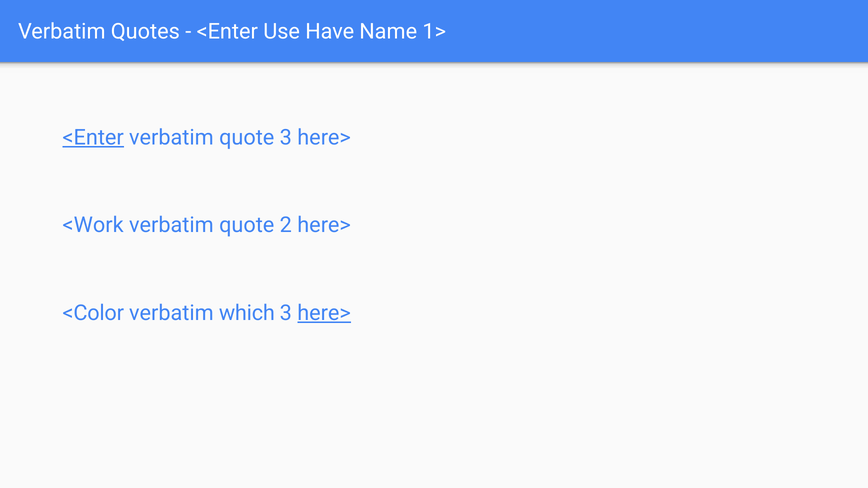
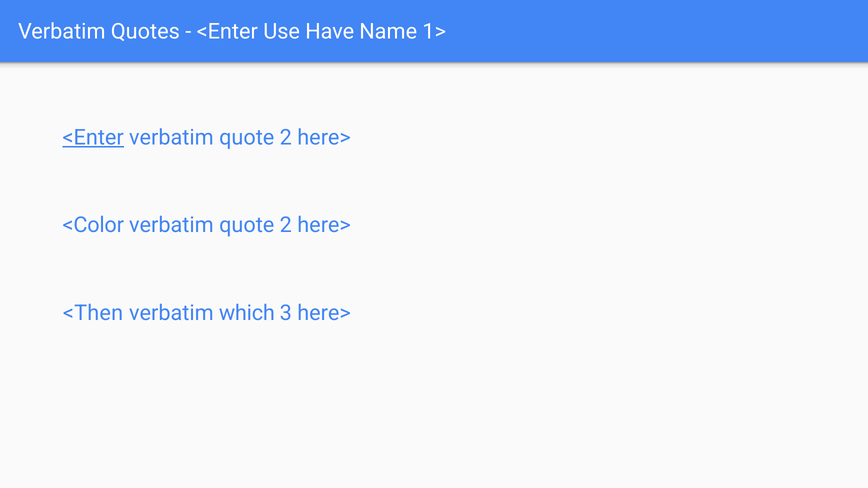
3 at (286, 138): 3 -> 2
<Work: <Work -> <Color
<Color: <Color -> <Then
here> at (324, 313) underline: present -> none
